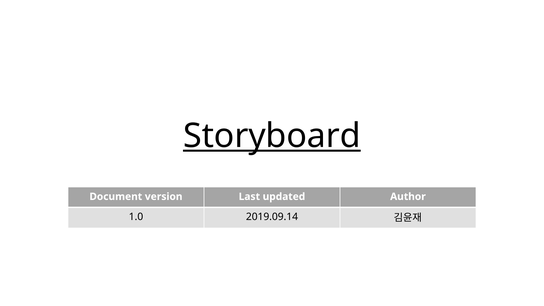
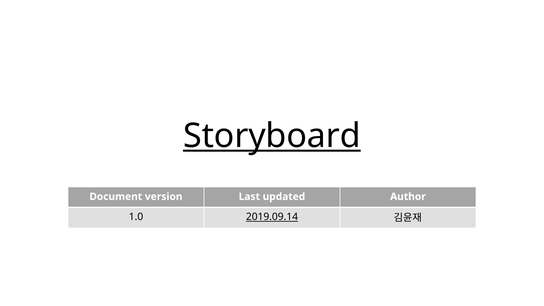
2019.09.14 underline: none -> present
